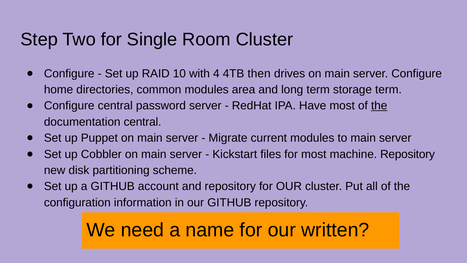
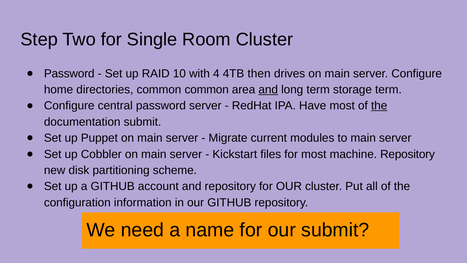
Configure at (69, 73): Configure -> Password
common modules: modules -> common
and at (268, 90) underline: none -> present
documentation central: central -> submit
our written: written -> submit
